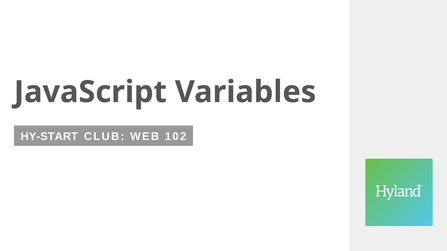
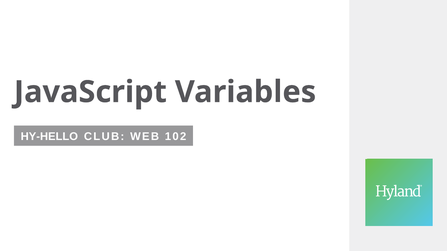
HY-START: HY-START -> HY-HELLO
